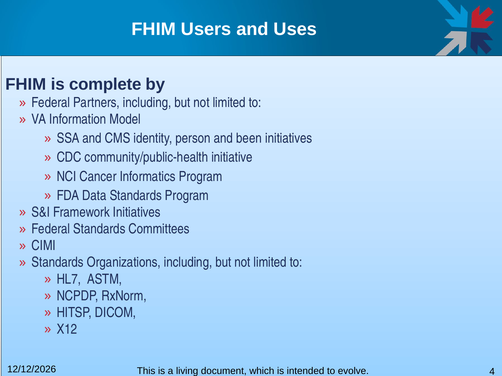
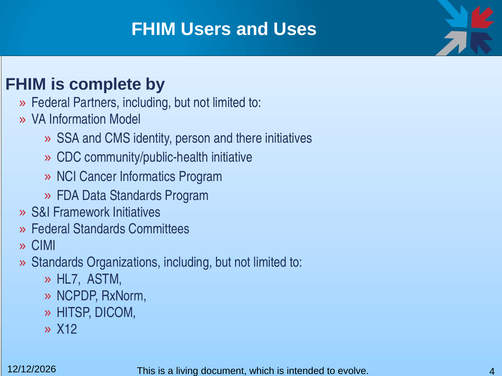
been: been -> there
